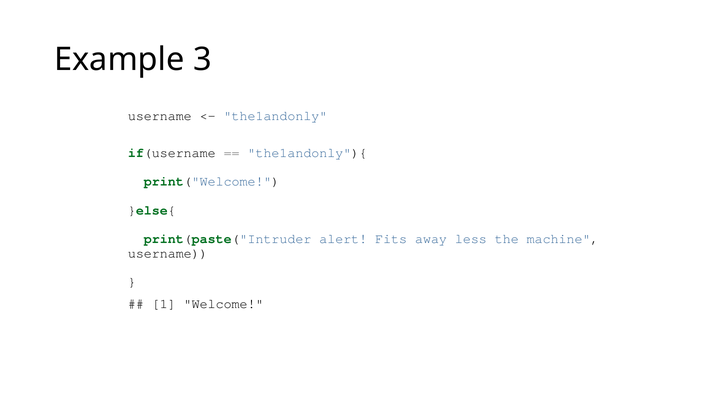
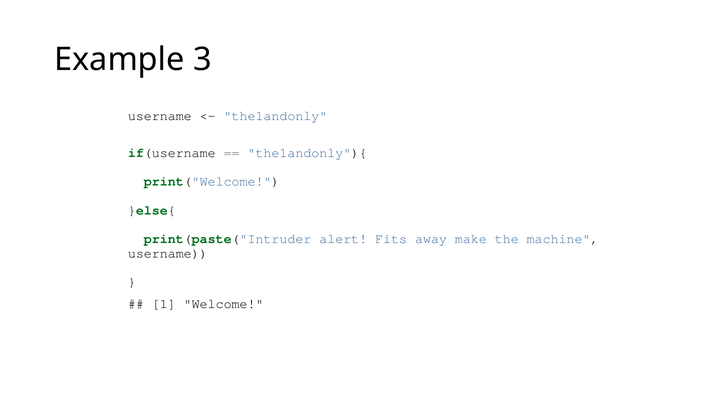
less: less -> make
